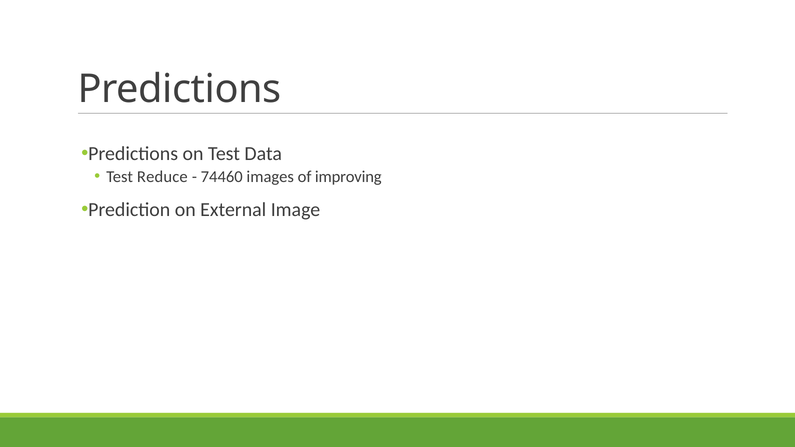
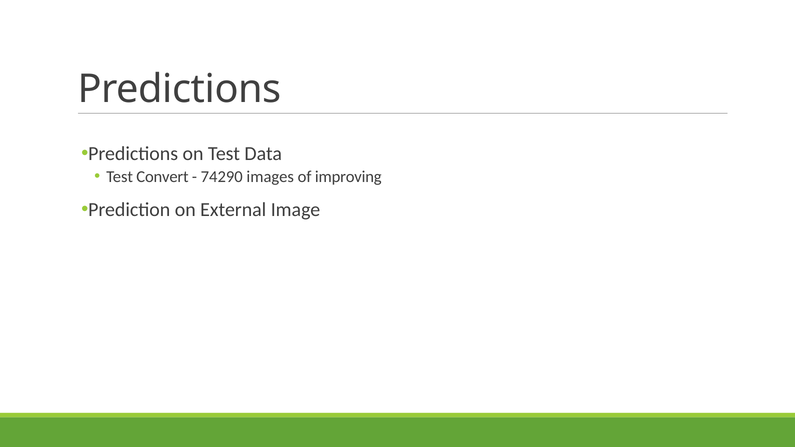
Reduce: Reduce -> Convert
74460: 74460 -> 74290
